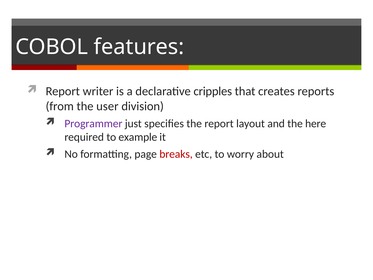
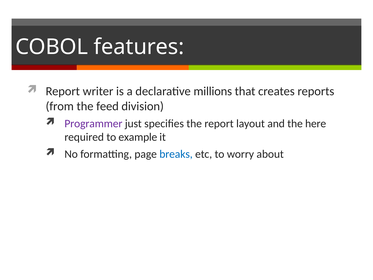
cripples: cripples -> millions
user: user -> feed
breaks colour: red -> blue
